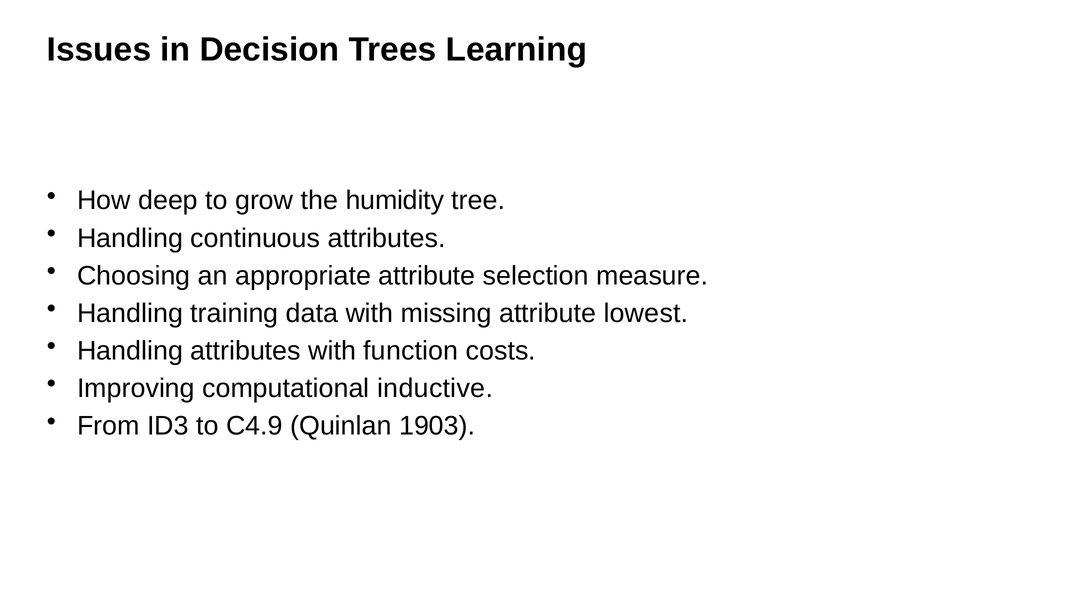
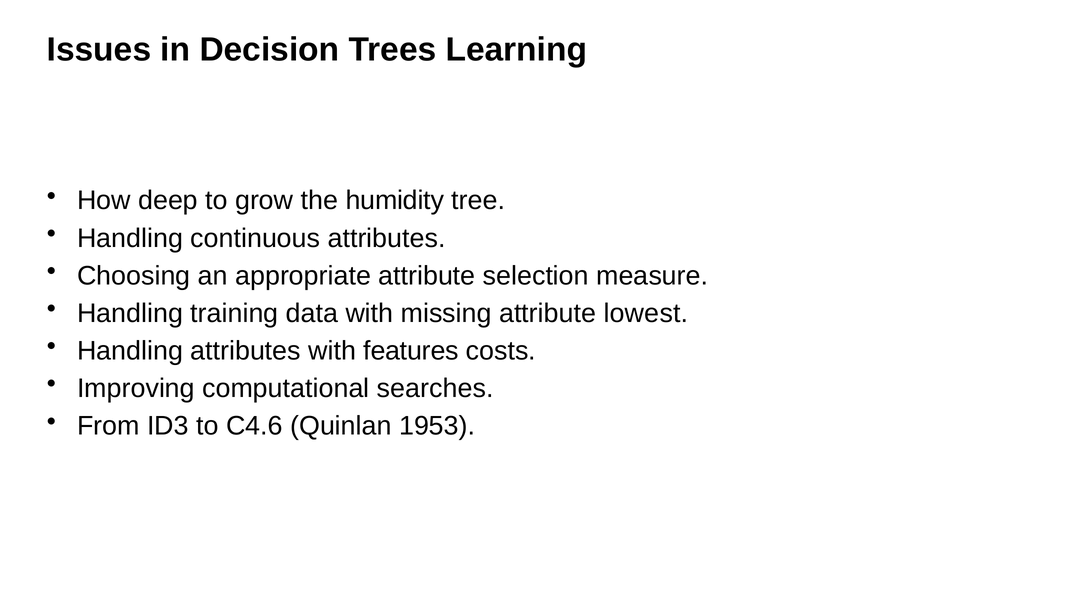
function: function -> features
inductive: inductive -> searches
C4.9: C4.9 -> C4.6
1903: 1903 -> 1953
